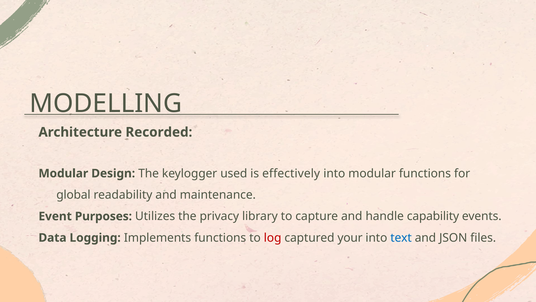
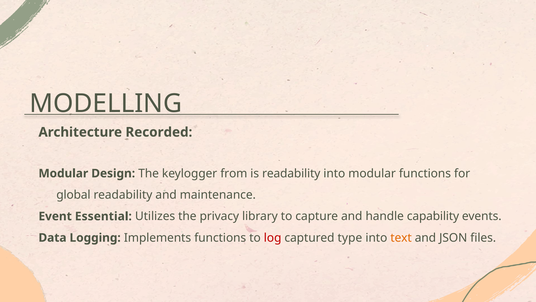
used: used -> from
is effectively: effectively -> readability
Purposes: Purposes -> Essential
your: your -> type
text colour: blue -> orange
